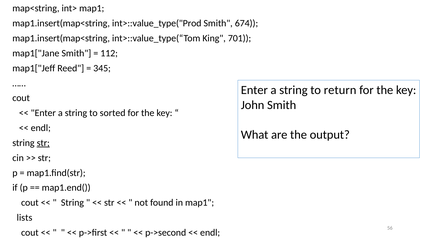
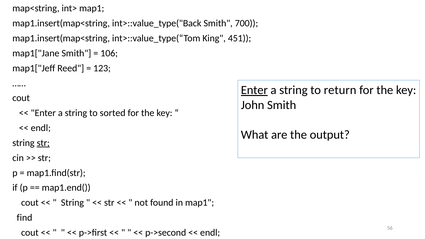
int>::value_type("Prod: int>::value_type("Prod -> int>::value_type("Back
674: 674 -> 700
701: 701 -> 451
112: 112 -> 106
345: 345 -> 123
Enter at (254, 90) underline: none -> present
lists: lists -> find
